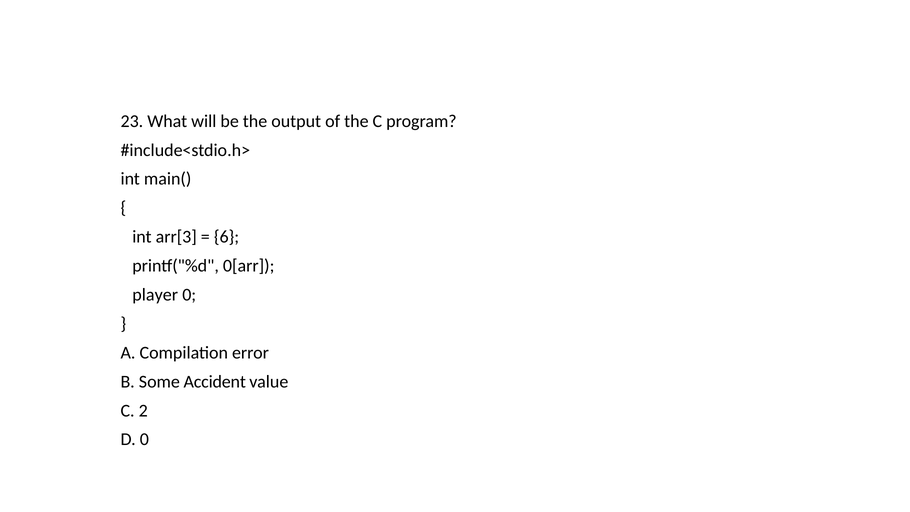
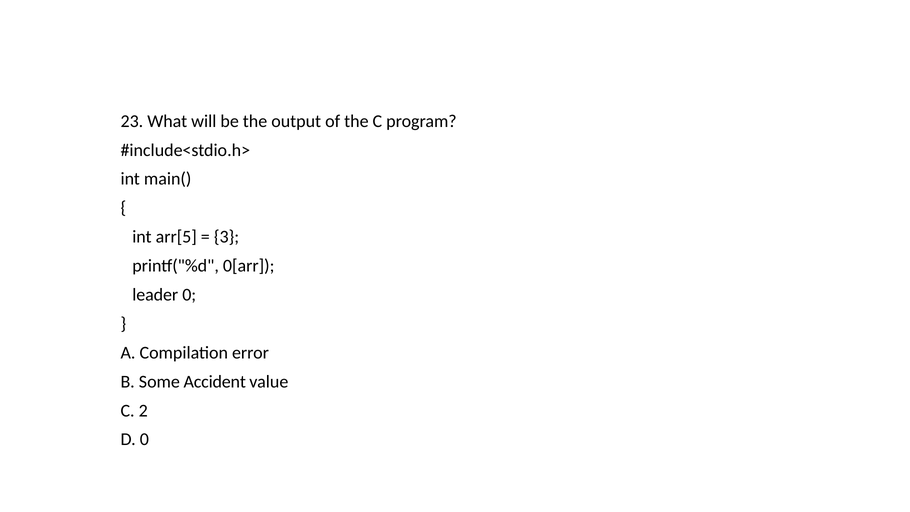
arr[3: arr[3 -> arr[5
6: 6 -> 3
player: player -> leader
